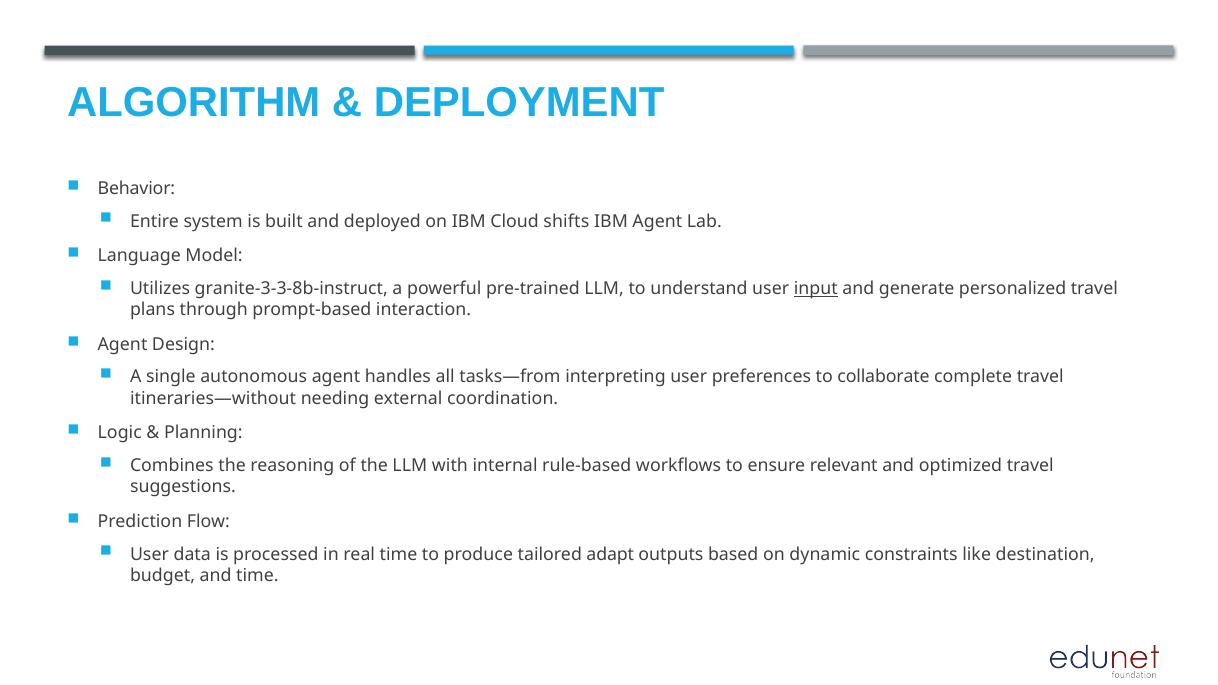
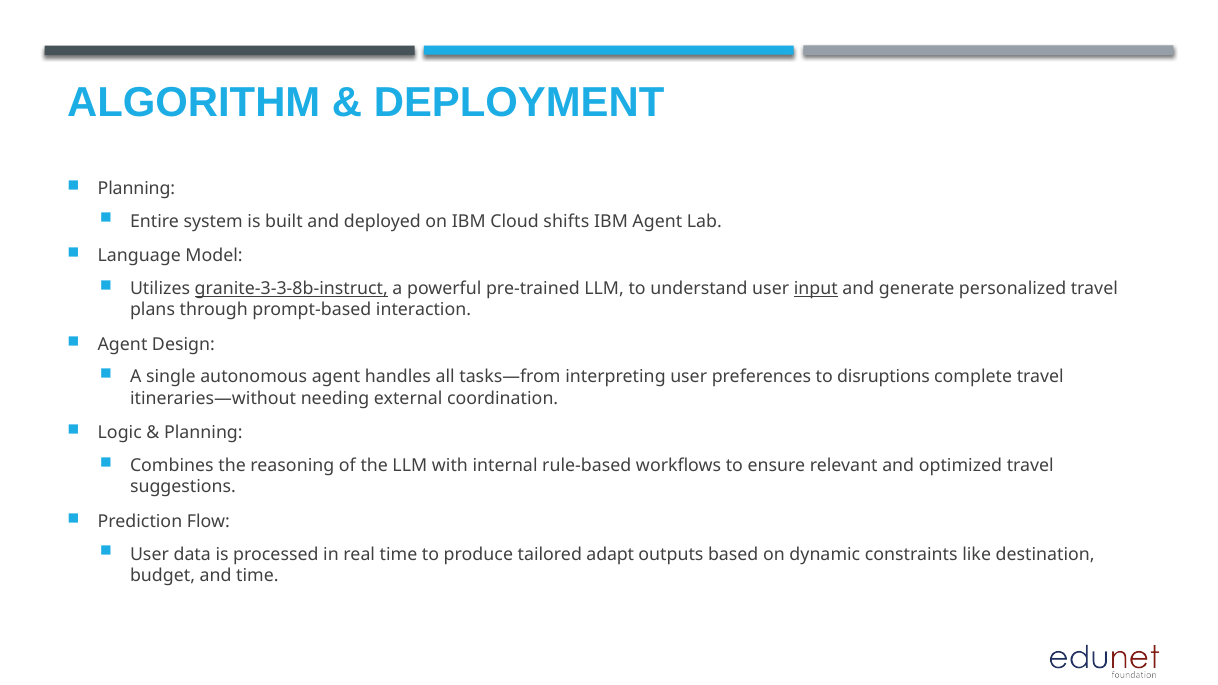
Behavior at (136, 189): Behavior -> Planning
granite-3-3-8b-instruct underline: none -> present
collaborate: collaborate -> disruptions
